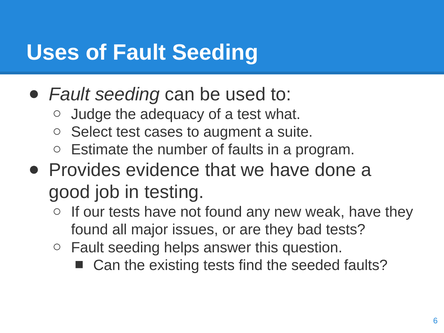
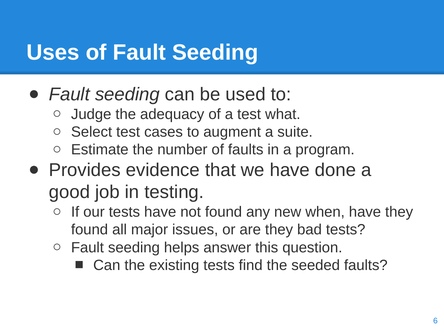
weak: weak -> when
